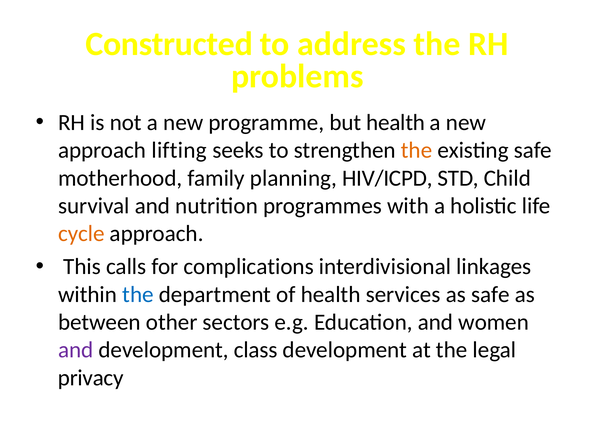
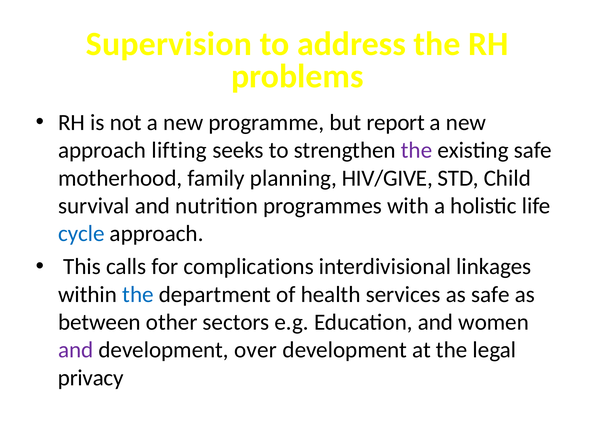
Constructed: Constructed -> Supervision
but health: health -> report
the at (417, 150) colour: orange -> purple
HIV/ICPD: HIV/ICPD -> HIV/GIVE
cycle colour: orange -> blue
class: class -> over
